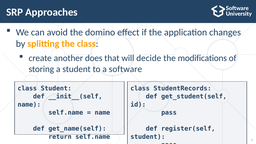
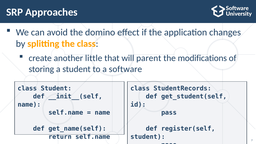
does: does -> little
decide: decide -> parent
